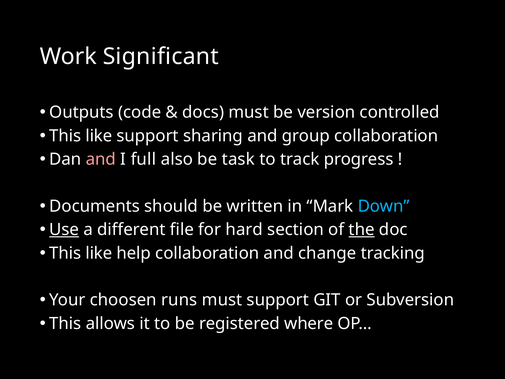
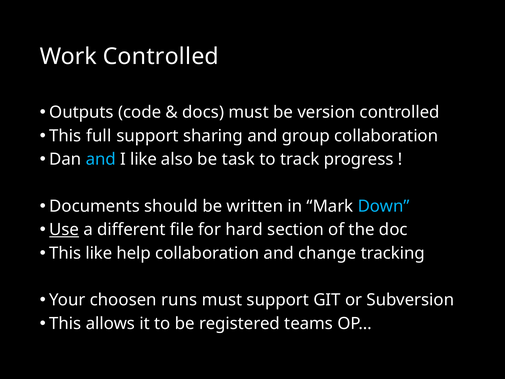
Work Significant: Significant -> Controlled
like at (99, 136): like -> full
and at (101, 159) colour: pink -> light blue
I full: full -> like
the underline: present -> none
where: where -> teams
